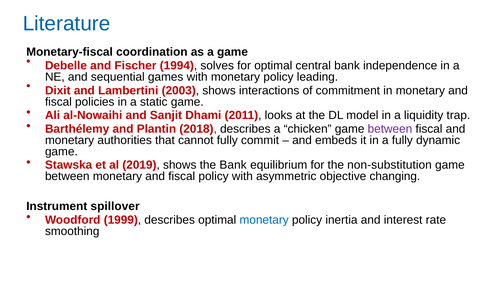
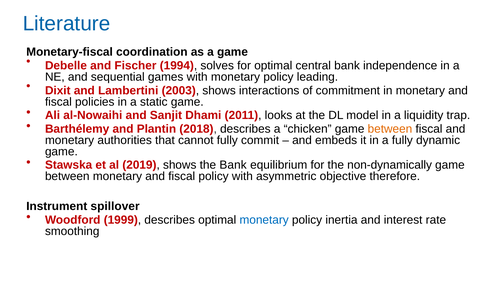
between at (390, 129) colour: purple -> orange
non-substitution: non-substitution -> non-dynamically
changing: changing -> therefore
